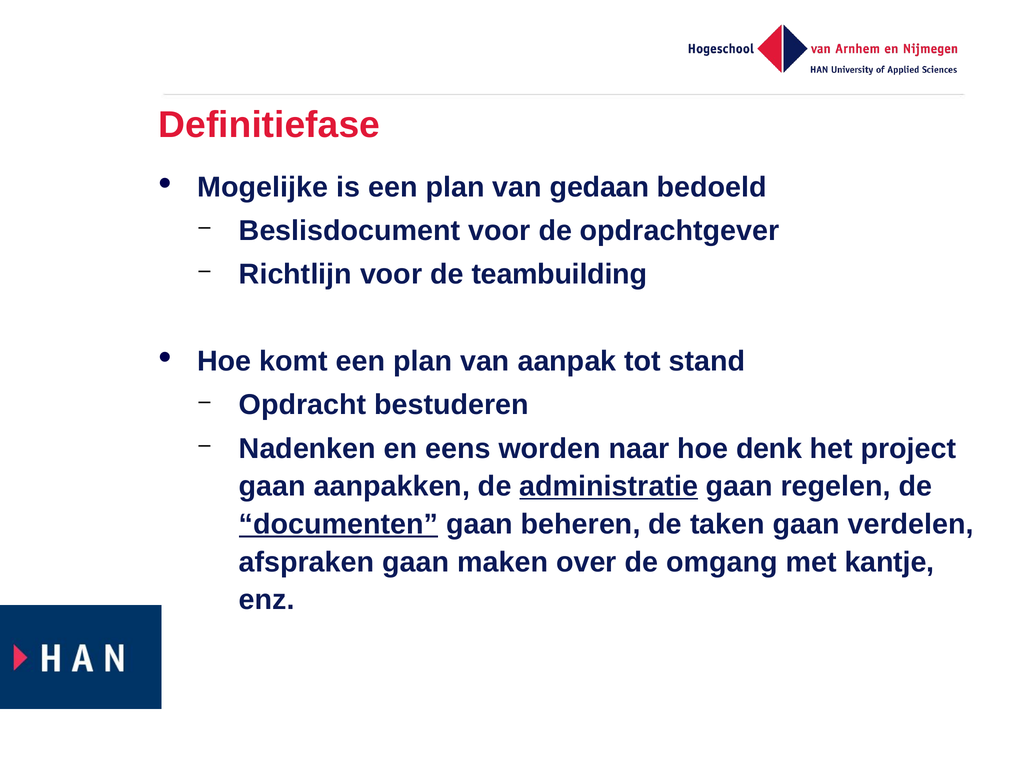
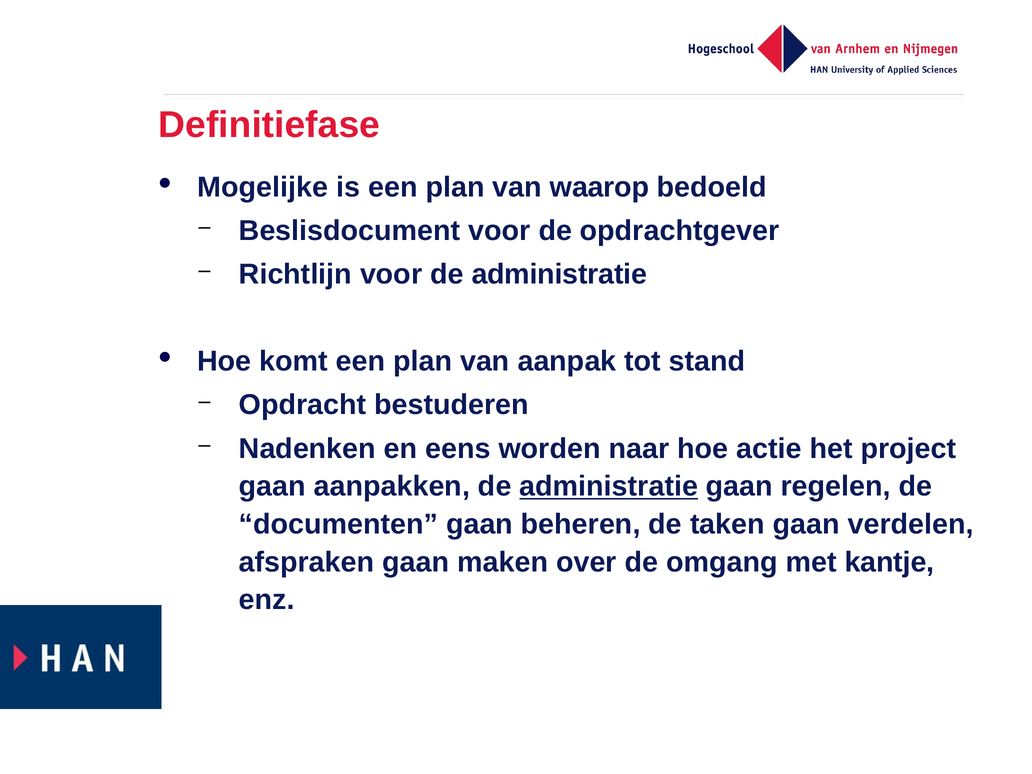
gedaan: gedaan -> waarop
voor de teambuilding: teambuilding -> administratie
denk: denk -> actie
documenten underline: present -> none
